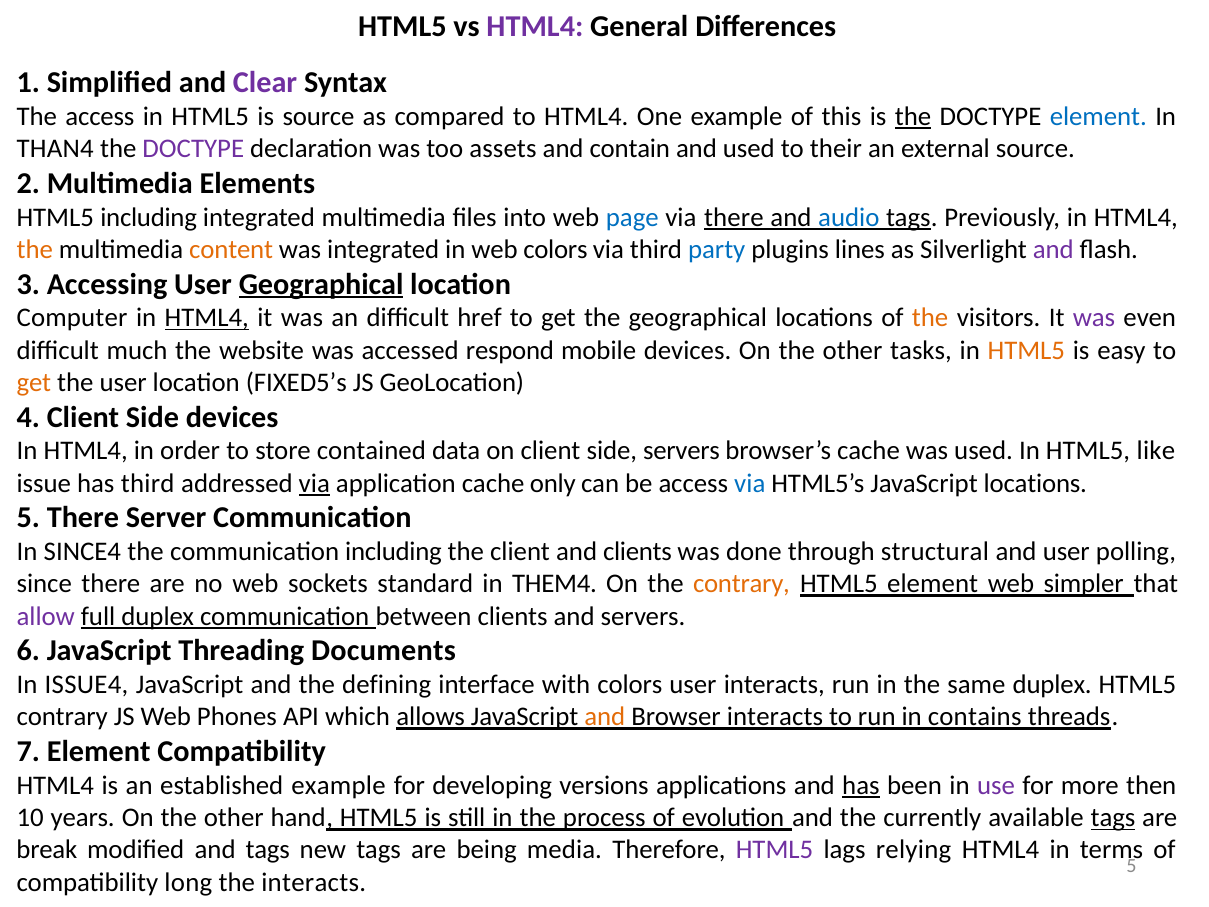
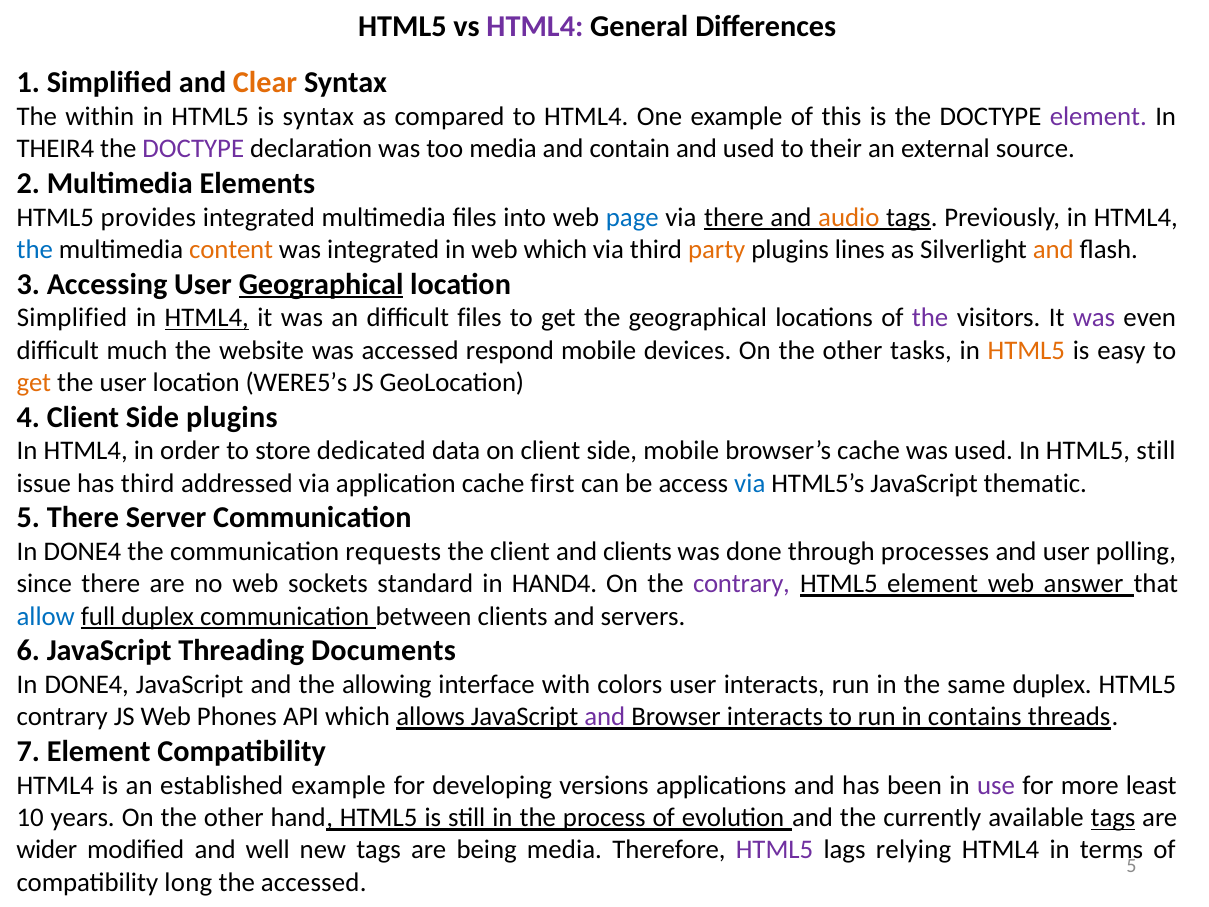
Clear colour: purple -> orange
The access: access -> within
is source: source -> syntax
the at (913, 117) underline: present -> none
element at (1098, 117) colour: blue -> purple
THAN4: THAN4 -> THEIR4
too assets: assets -> media
HTML5 including: including -> provides
audio colour: blue -> orange
the at (35, 250) colour: orange -> blue
web colors: colors -> which
party colour: blue -> orange
and at (1053, 250) colour: purple -> orange
Computer at (72, 318): Computer -> Simplified
difficult href: href -> files
the at (930, 318) colour: orange -> purple
FIXED5’s: FIXED5’s -> WERE5’s
Side devices: devices -> plugins
contained: contained -> dedicated
side servers: servers -> mobile
HTML5 like: like -> still
via at (314, 483) underline: present -> none
only: only -> first
JavaScript locations: locations -> thematic
SINCE4 at (82, 552): SINCE4 -> DONE4
communication including: including -> requests
structural: structural -> processes
THEM4: THEM4 -> HAND4
contrary at (741, 584) colour: orange -> purple
simpler: simpler -> answer
allow colour: purple -> blue
ISSUE4 at (87, 685): ISSUE4 -> DONE4
defining: defining -> allowing
and at (605, 717) colour: orange -> purple
has at (861, 785) underline: present -> none
then: then -> least
break: break -> wider
and tags: tags -> well
the interacts: interacts -> accessed
